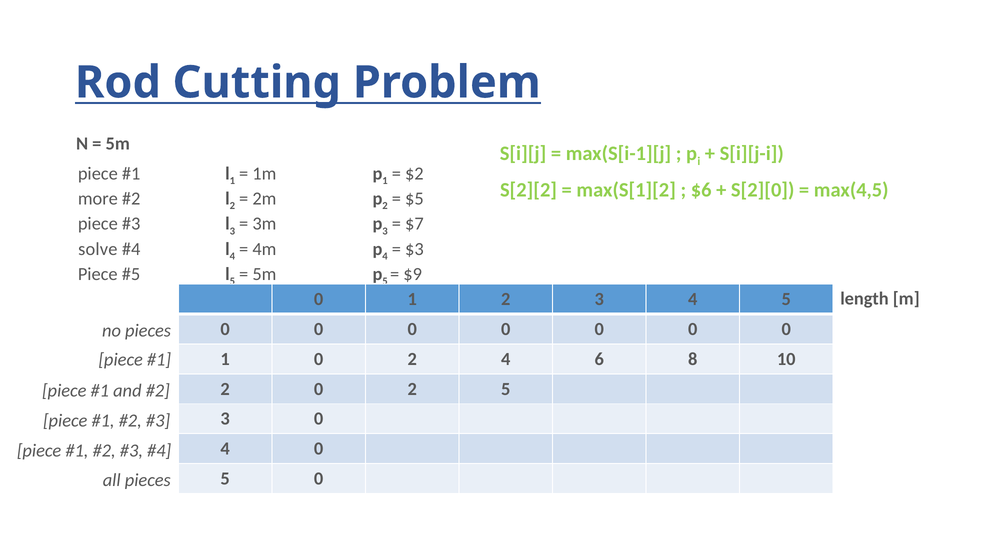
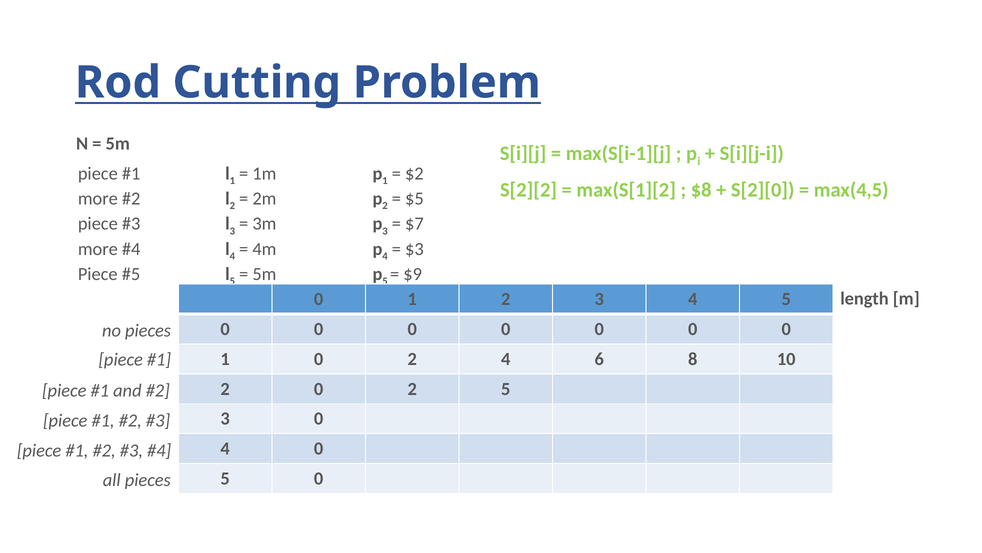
$6: $6 -> $8
solve at (98, 249): solve -> more
